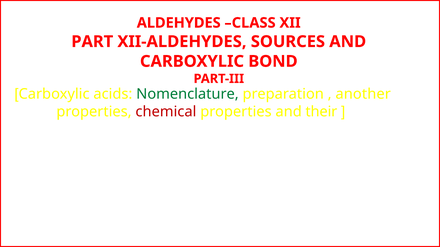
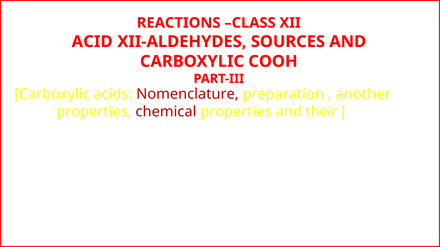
ALDEHYDES: ALDEHYDES -> REACTIONS
PART: PART -> ACID
BOND: BOND -> COOH
Nomenclature colour: green -> red
